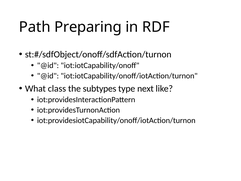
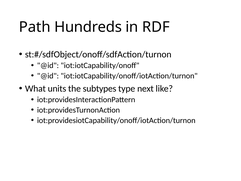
Preparing: Preparing -> Hundreds
class: class -> units
